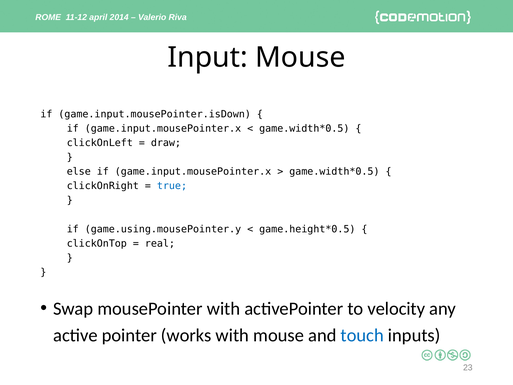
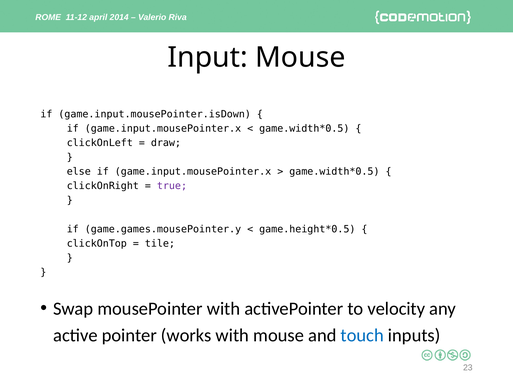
true colour: blue -> purple
game.using.mousePointer.y: game.using.mousePointer.y -> game.games.mousePointer.y
real: real -> tile
